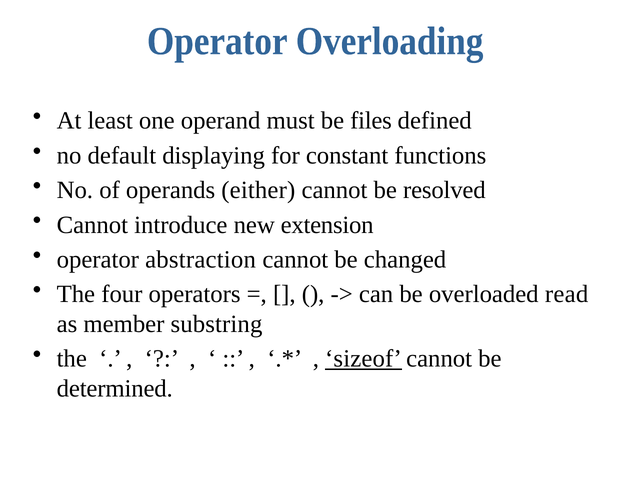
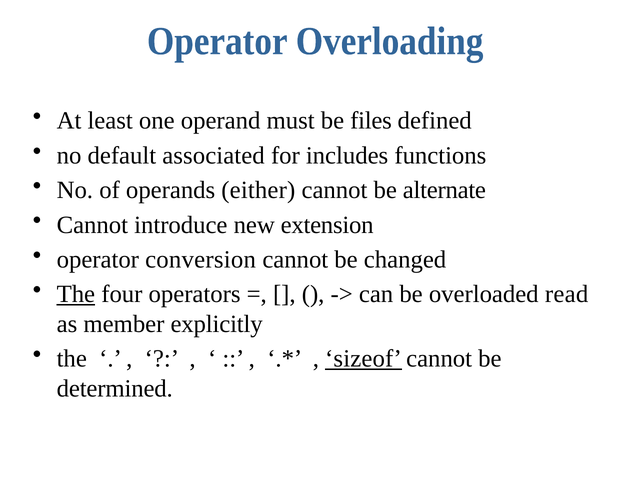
displaying: displaying -> associated
constant: constant -> includes
resolved: resolved -> alternate
abstraction: abstraction -> conversion
The at (76, 294) underline: none -> present
substring: substring -> explicitly
